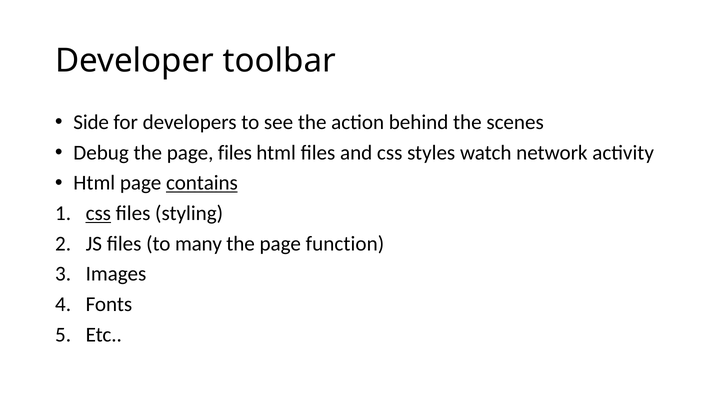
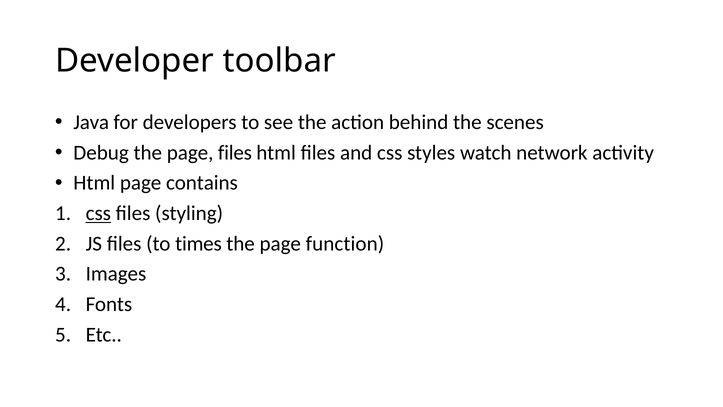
Side: Side -> Java
contains underline: present -> none
many: many -> times
